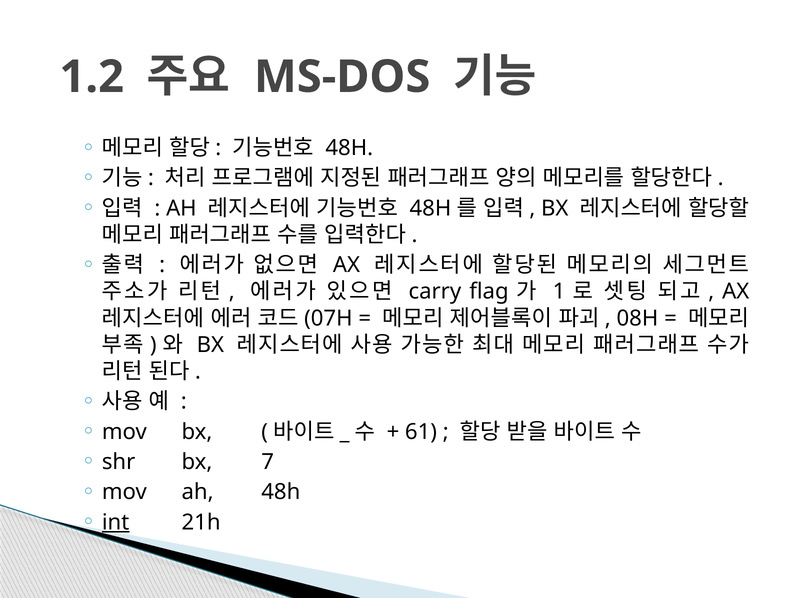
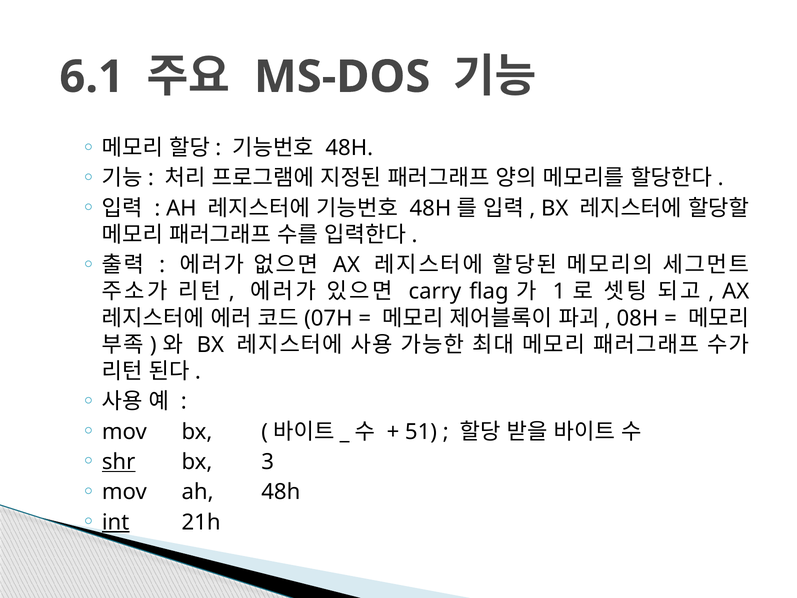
1.2: 1.2 -> 6.1
61: 61 -> 51
shr underline: none -> present
7: 7 -> 3
